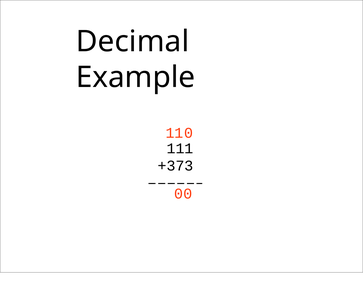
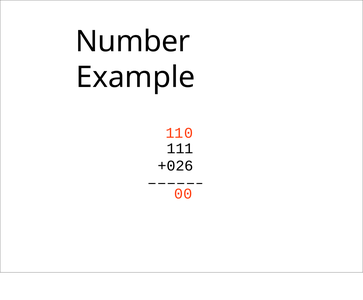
Decimal: Decimal -> Number
+373: +373 -> +026
